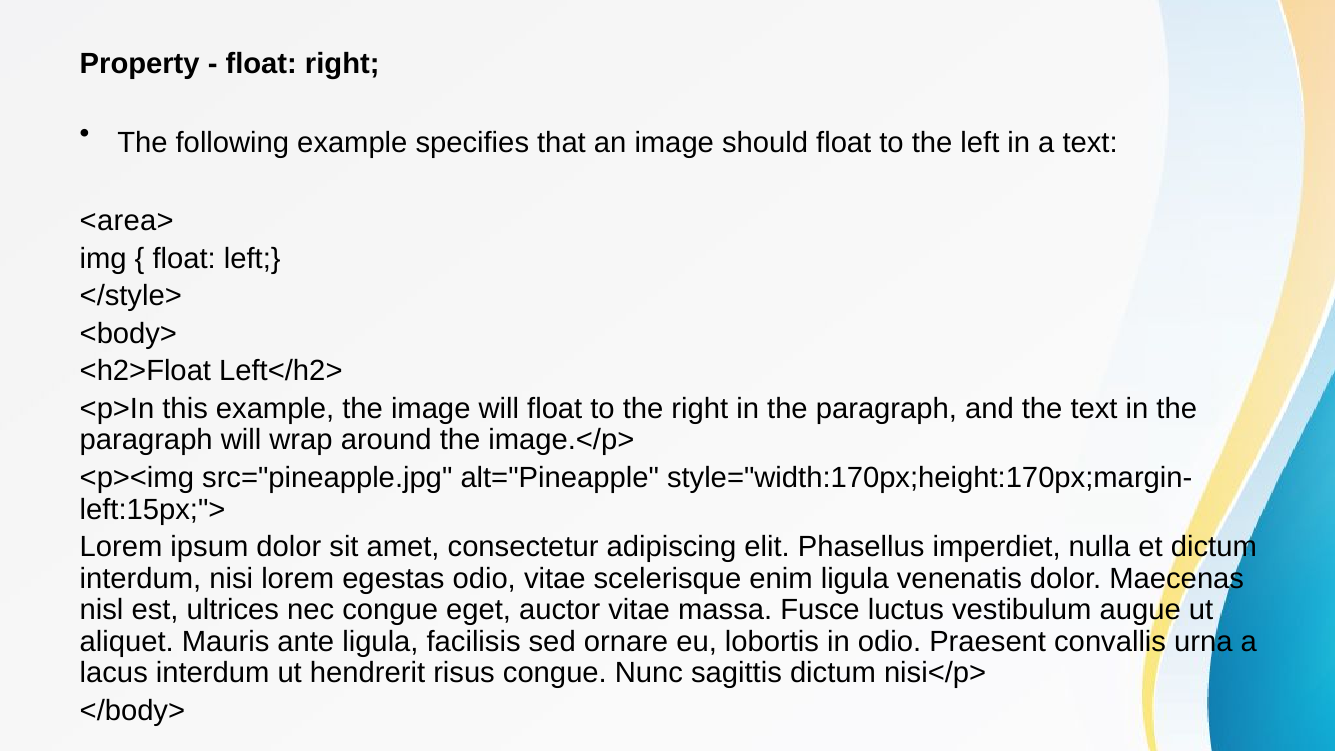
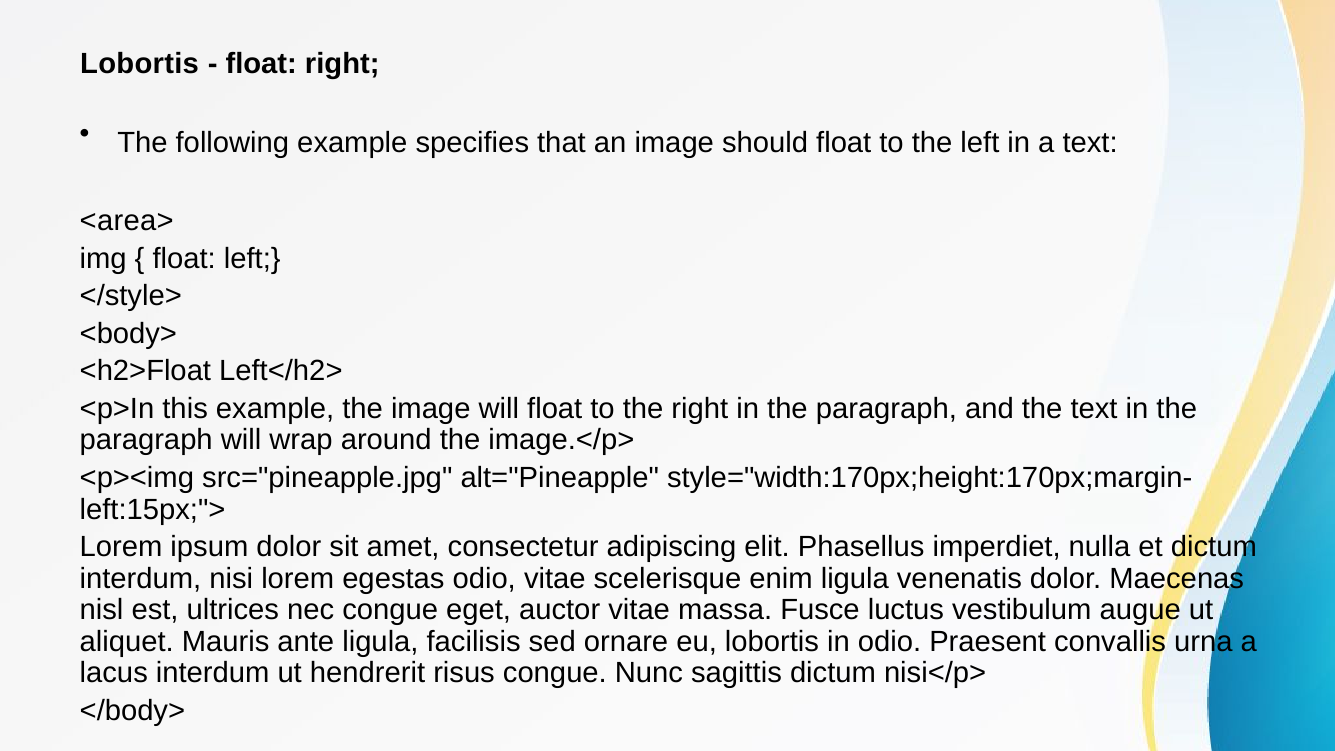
Property at (140, 64): Property -> Lobortis
